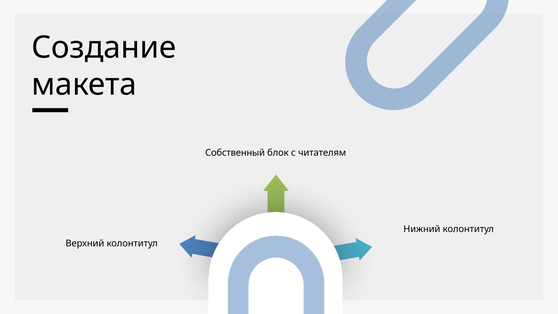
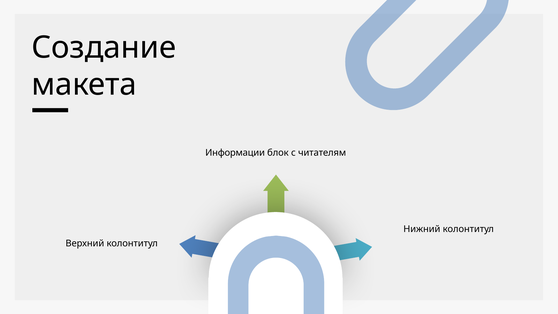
Собственный: Собственный -> Информации
